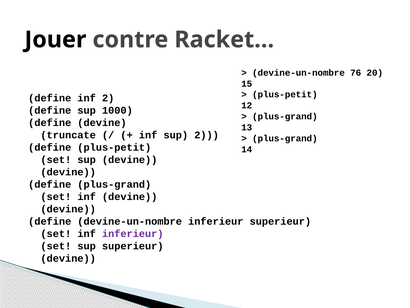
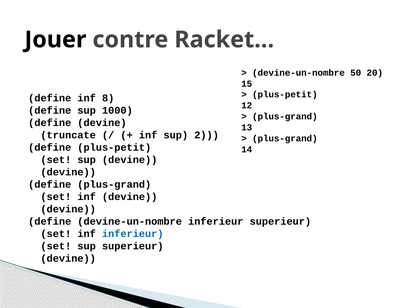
76: 76 -> 50
inf 2: 2 -> 8
inferieur at (133, 233) colour: purple -> blue
